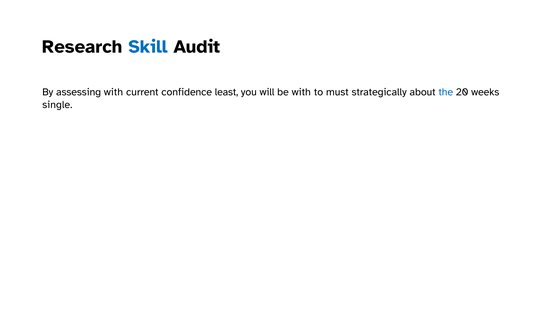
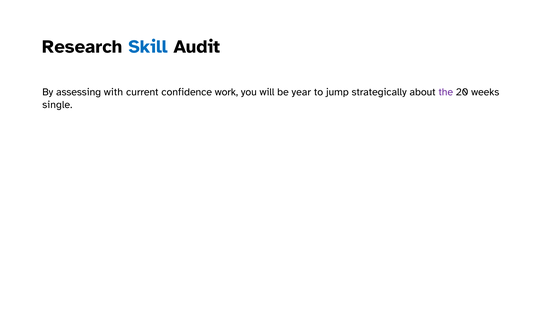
least: least -> work
be with: with -> year
must: must -> jump
the colour: blue -> purple
